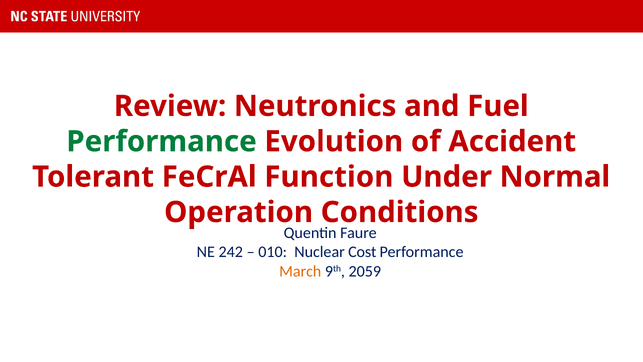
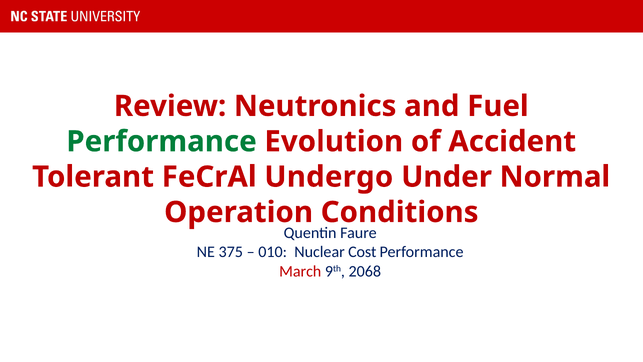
Function: Function -> Undergo
242: 242 -> 375
March colour: orange -> red
2059: 2059 -> 2068
